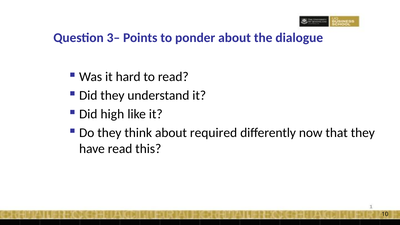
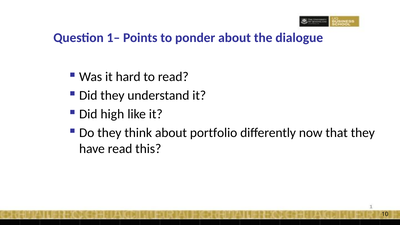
3–: 3– -> 1–
required: required -> portfolio
